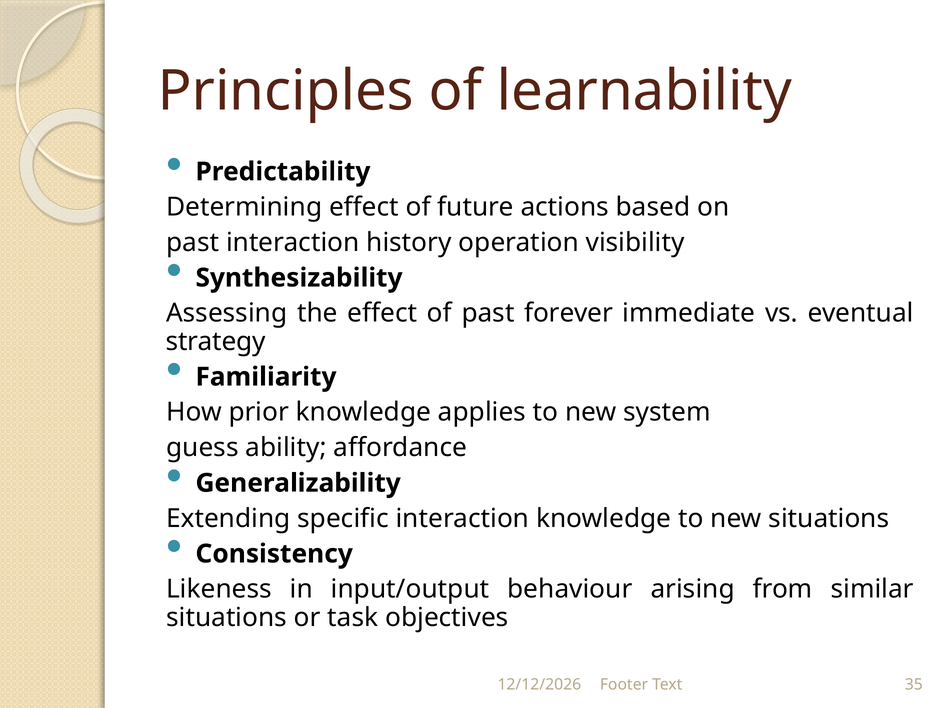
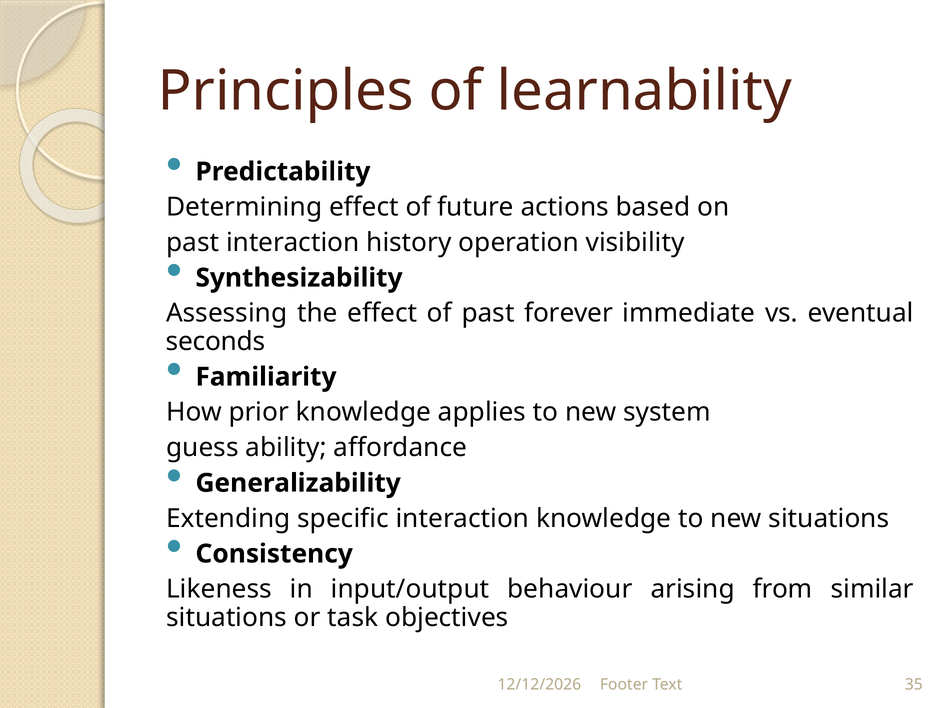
strategy: strategy -> seconds
